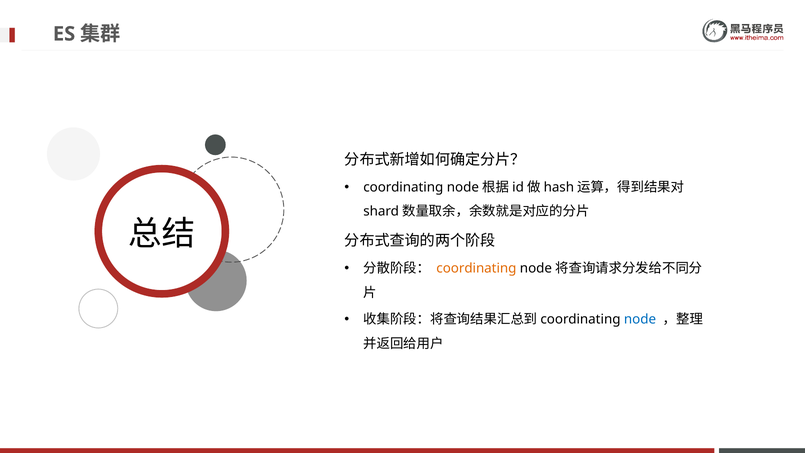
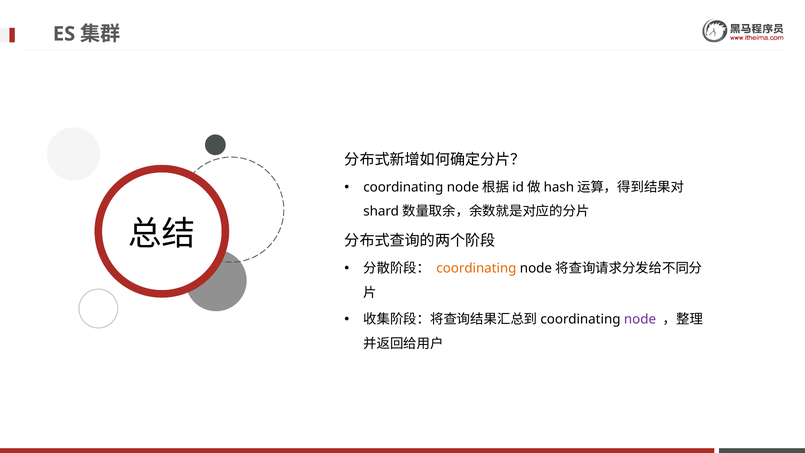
node colour: blue -> purple
